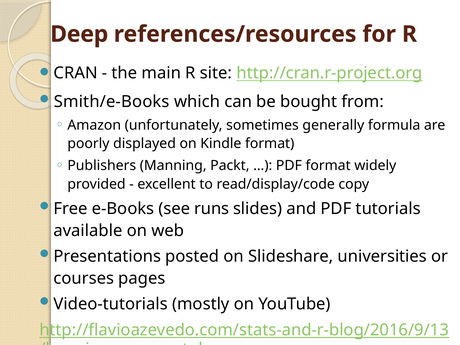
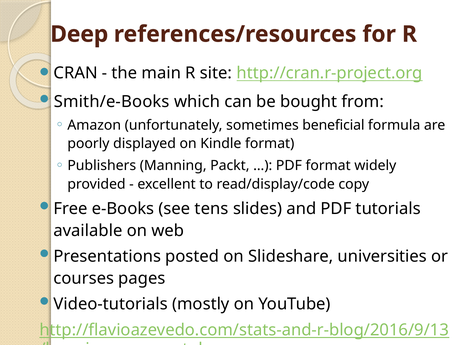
generally: generally -> beneficial
runs: runs -> tens
